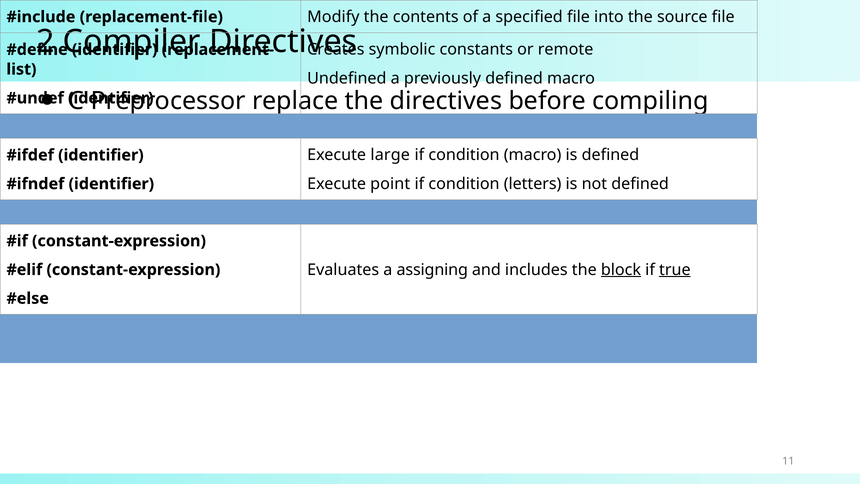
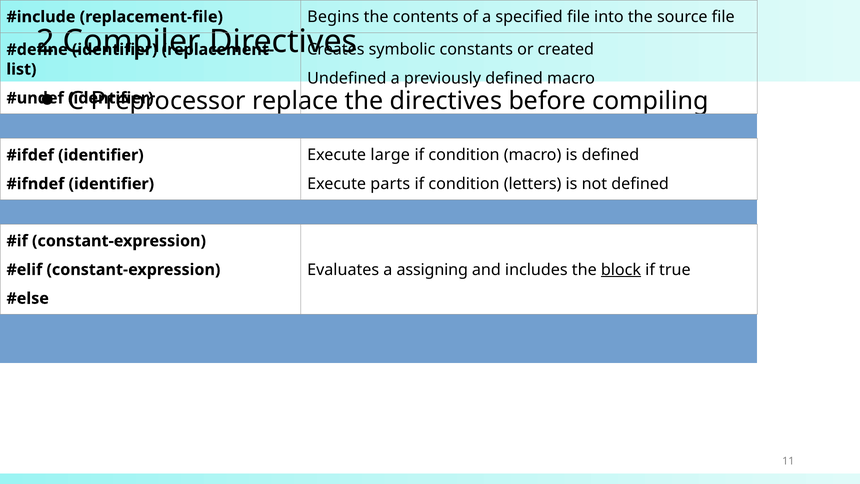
Modify: Modify -> Begins
remote: remote -> created
point: point -> parts
true underline: present -> none
